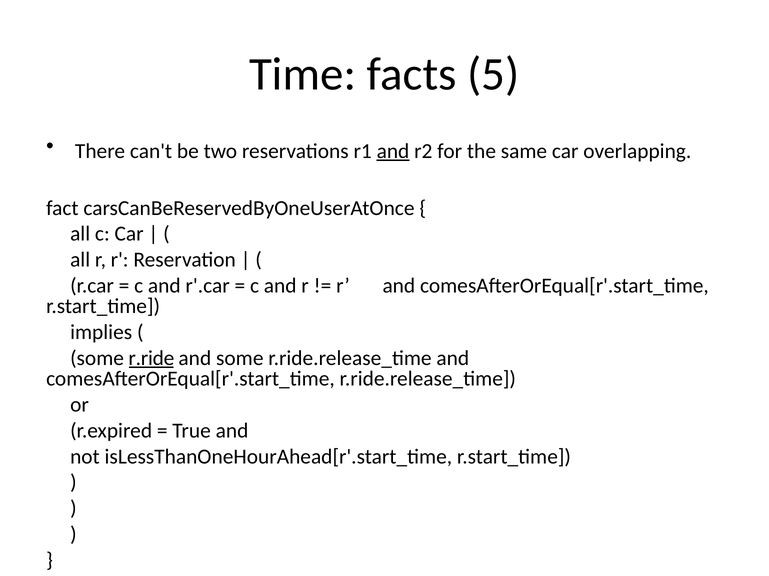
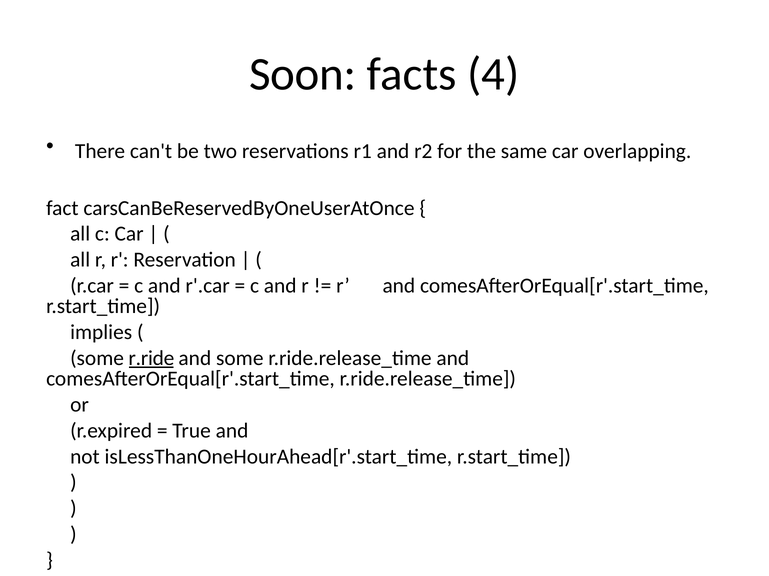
Time: Time -> Soon
5: 5 -> 4
and at (393, 151) underline: present -> none
